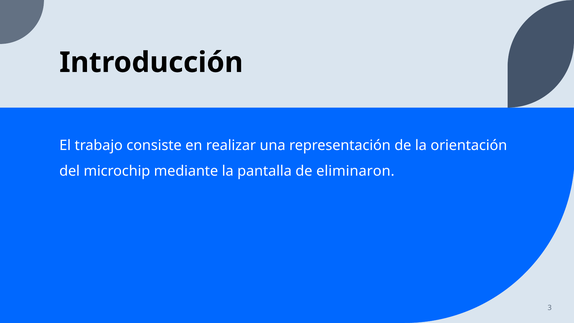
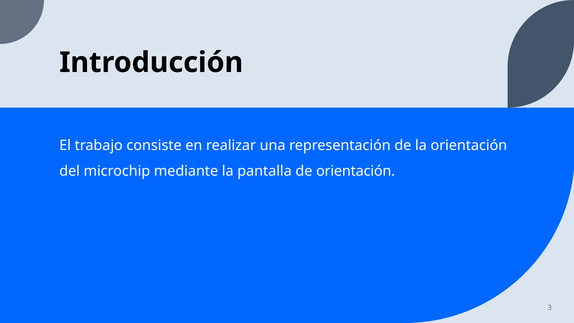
de eliminaron: eliminaron -> orientación
